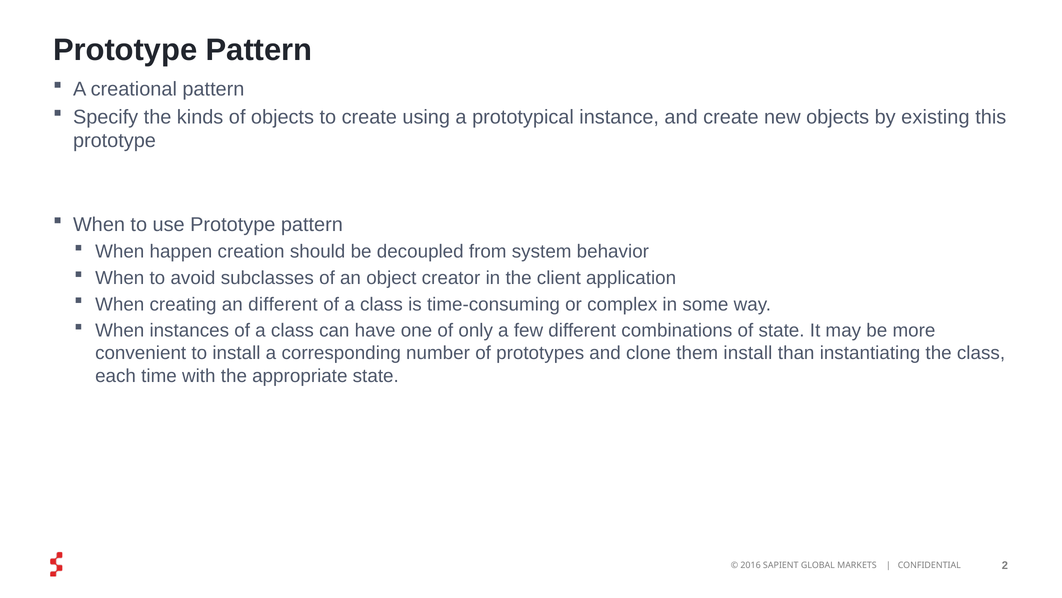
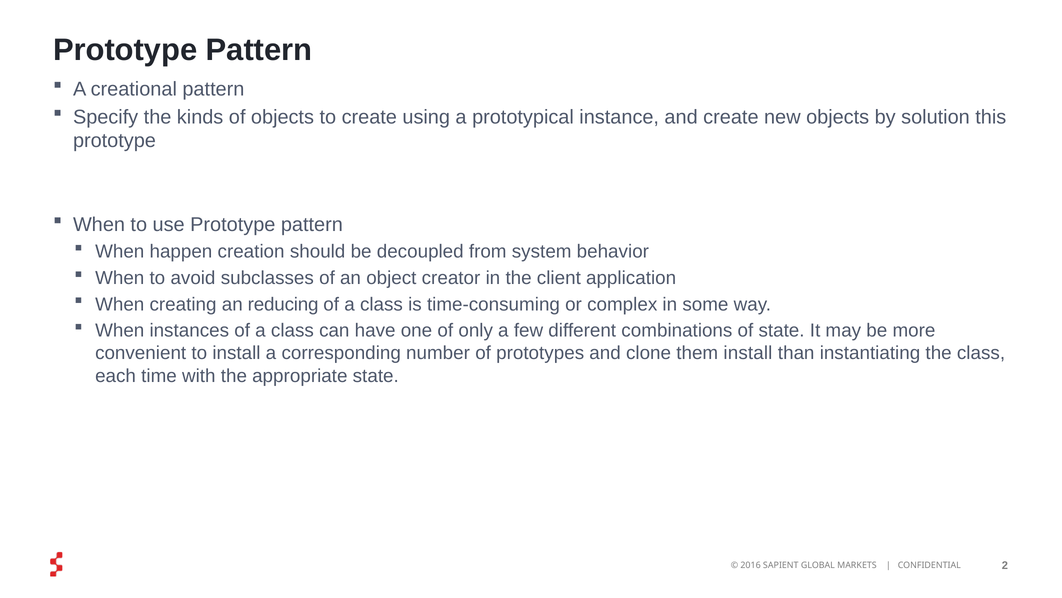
existing: existing -> solution
an different: different -> reducing
